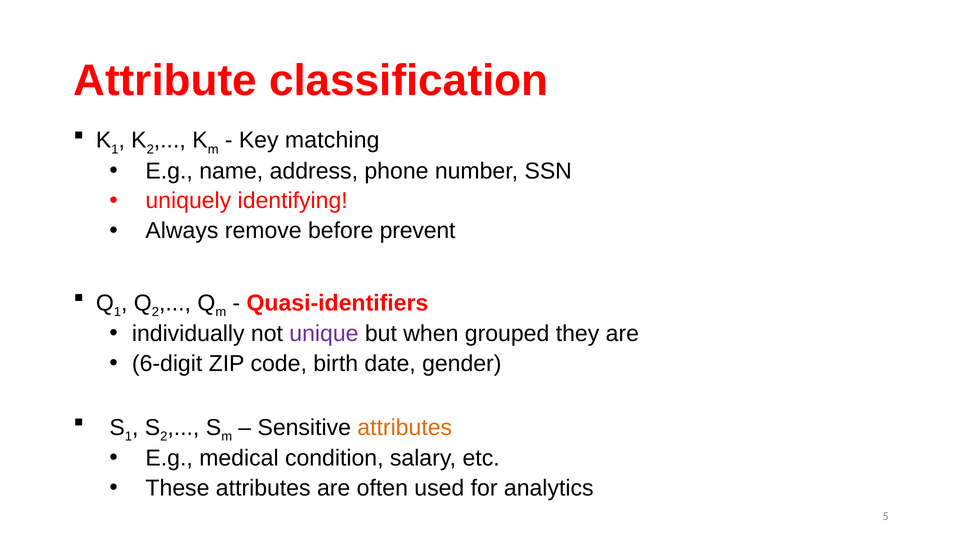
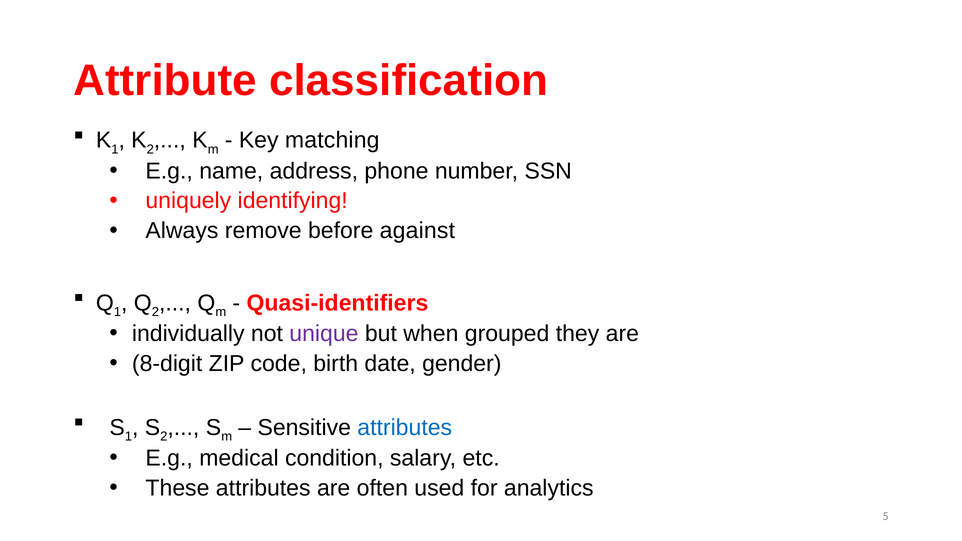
prevent: prevent -> against
6-digit: 6-digit -> 8-digit
attributes at (405, 428) colour: orange -> blue
